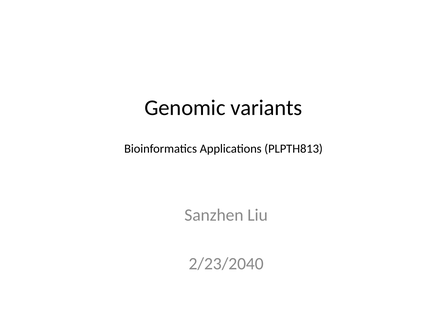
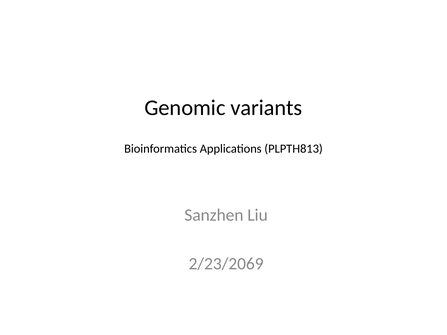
2/23/2040: 2/23/2040 -> 2/23/2069
